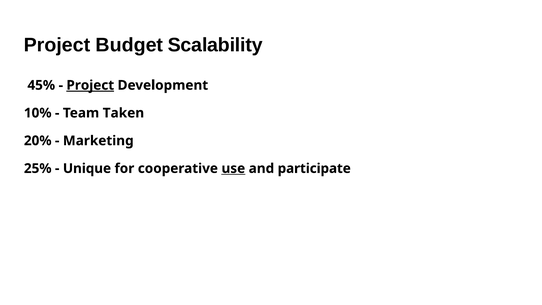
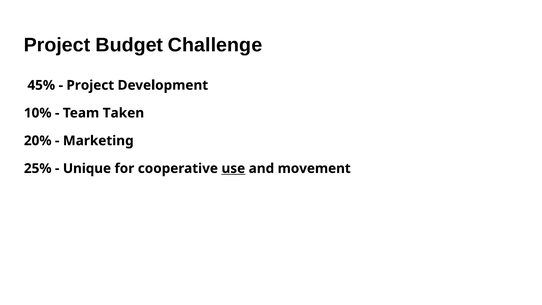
Scalability: Scalability -> Challenge
Project at (90, 85) underline: present -> none
participate: participate -> movement
